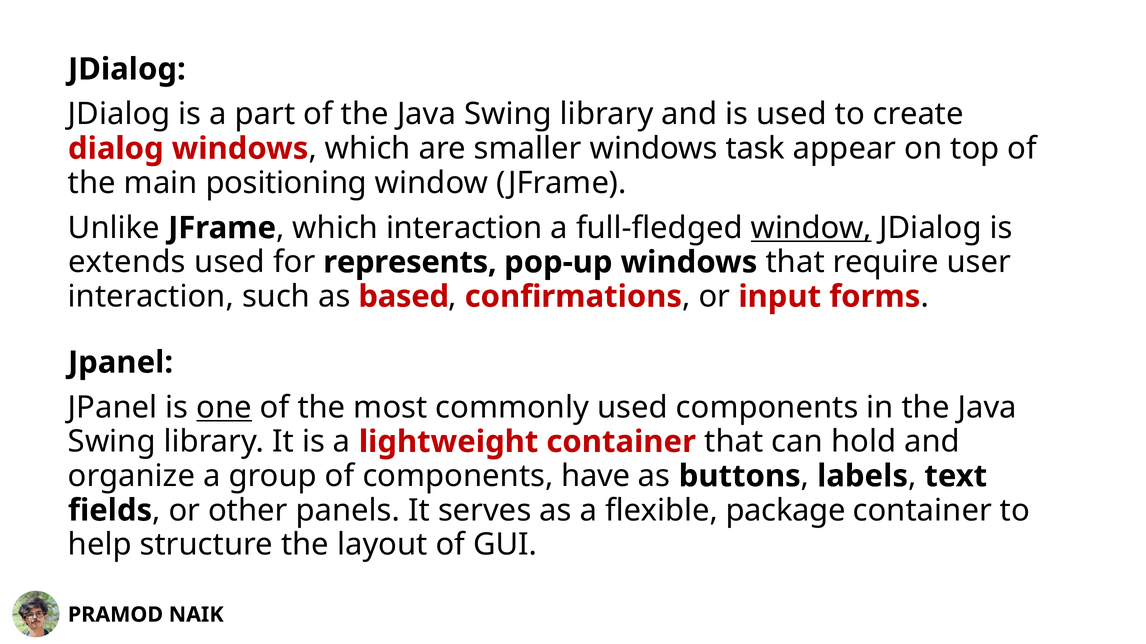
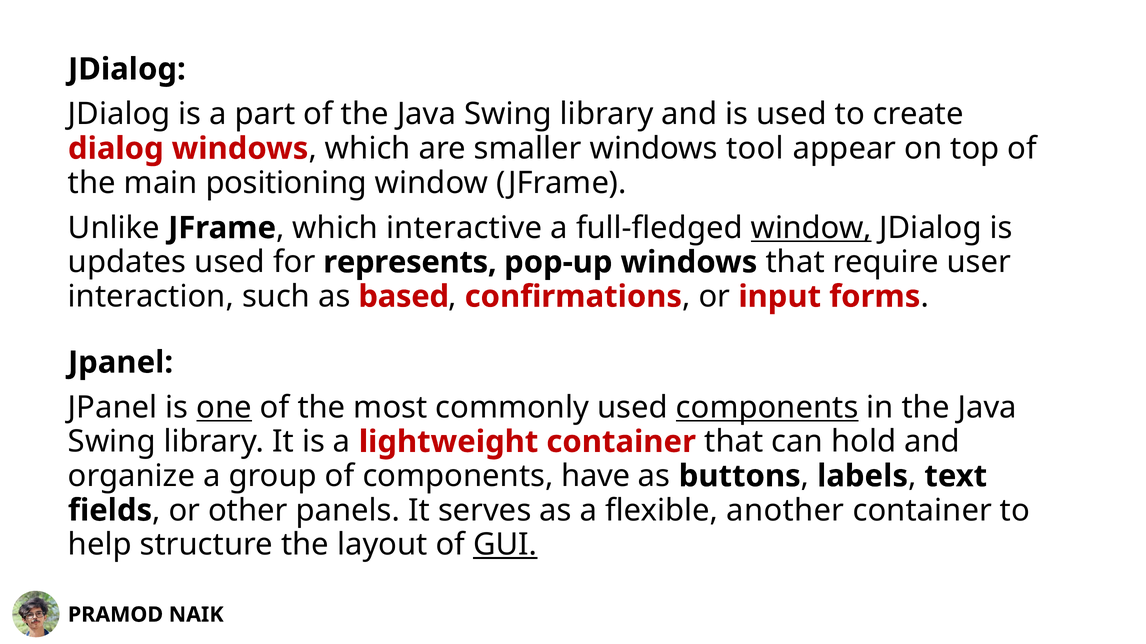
task: task -> tool
which interaction: interaction -> interactive
extends: extends -> updates
components at (767, 408) underline: none -> present
package: package -> another
GUI underline: none -> present
